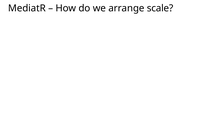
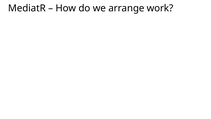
scale: scale -> work
